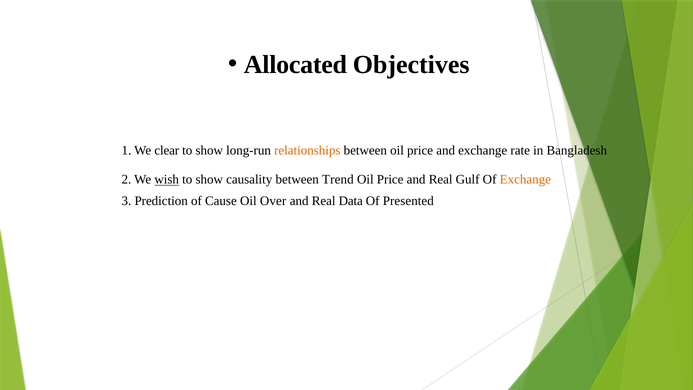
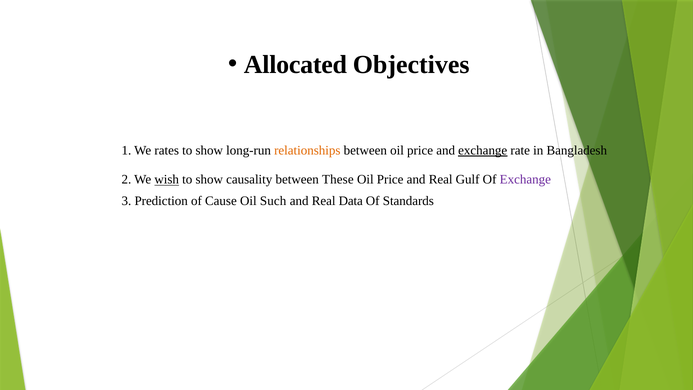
clear: clear -> rates
exchange at (483, 150) underline: none -> present
Trend: Trend -> These
Exchange at (525, 180) colour: orange -> purple
Over: Over -> Such
Presented: Presented -> Standards
